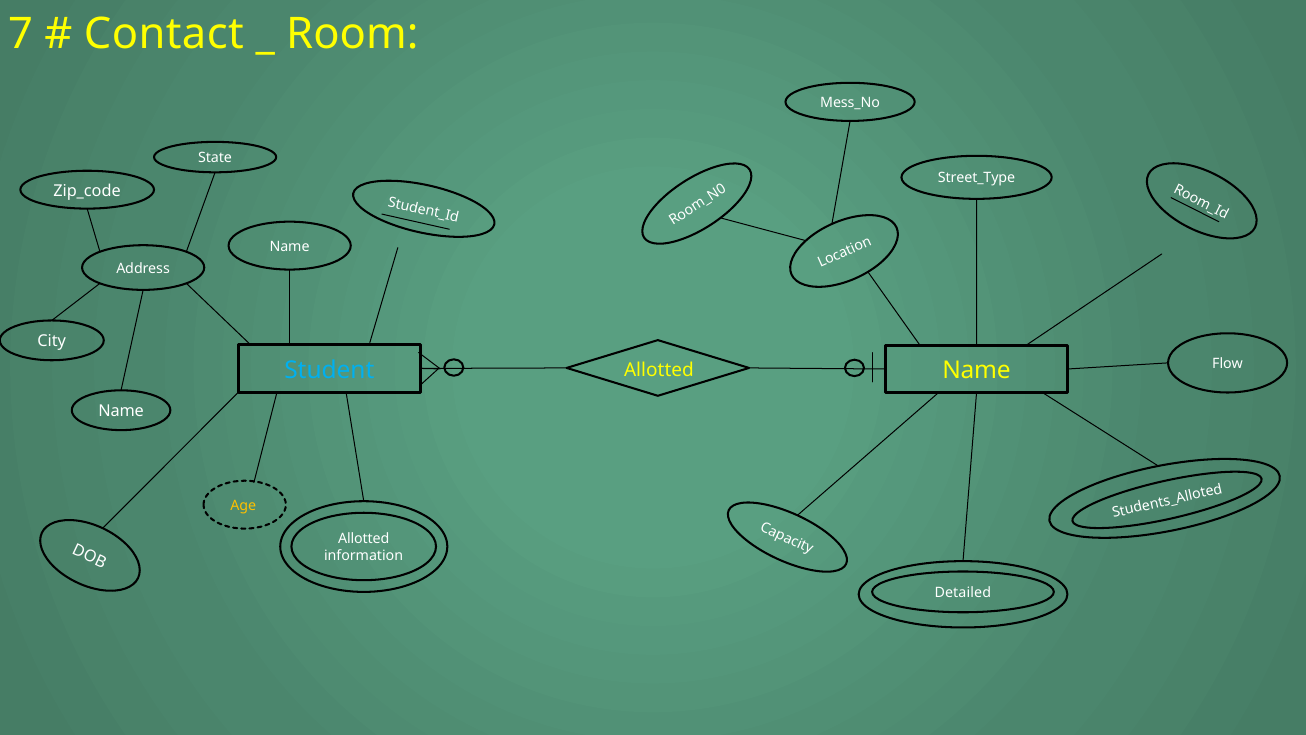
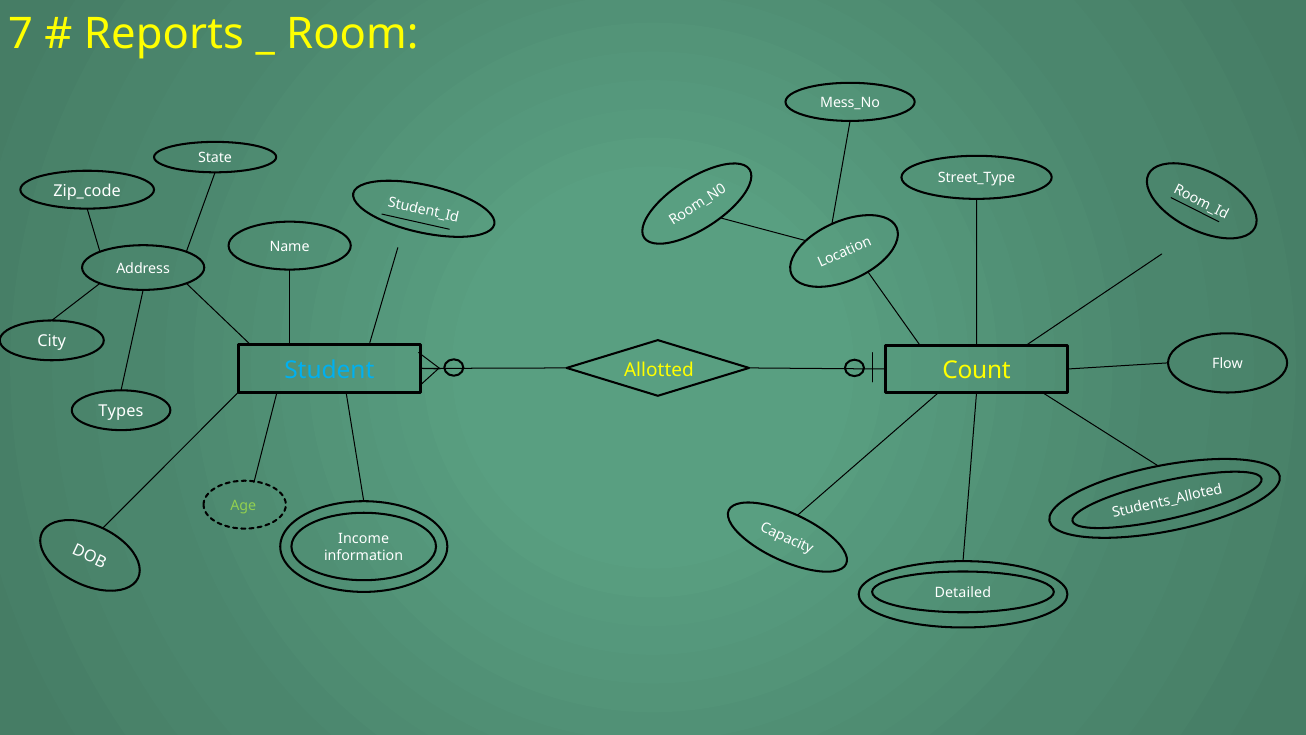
Contact: Contact -> Reports
Name at (977, 371): Name -> Count
Name at (121, 411): Name -> Types
Age colour: yellow -> light green
Allotted at (364, 539): Allotted -> Income
